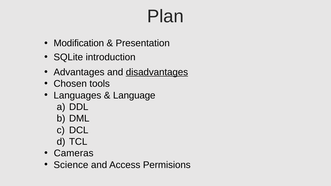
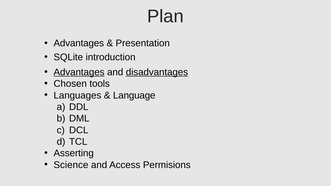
Modification at (79, 43): Modification -> Advantages
Advantages at (79, 72) underline: none -> present
Cameras: Cameras -> Asserting
